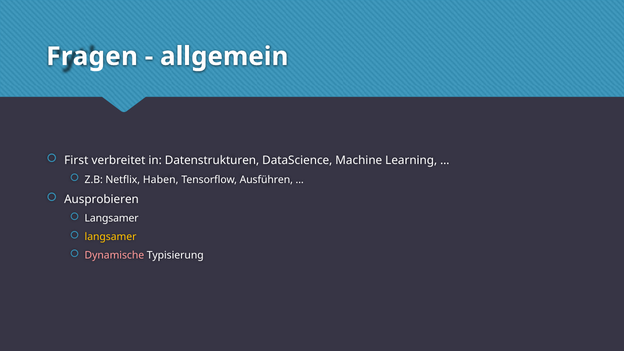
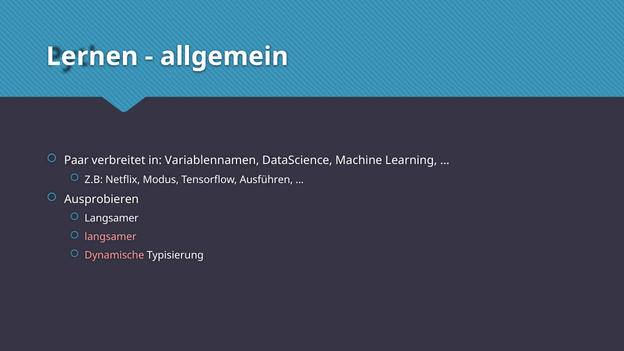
Fragen: Fragen -> Lernen
First: First -> Paar
Datenstrukturen: Datenstrukturen -> Variablennamen
Haben: Haben -> Modus
langsamer at (111, 237) colour: yellow -> pink
